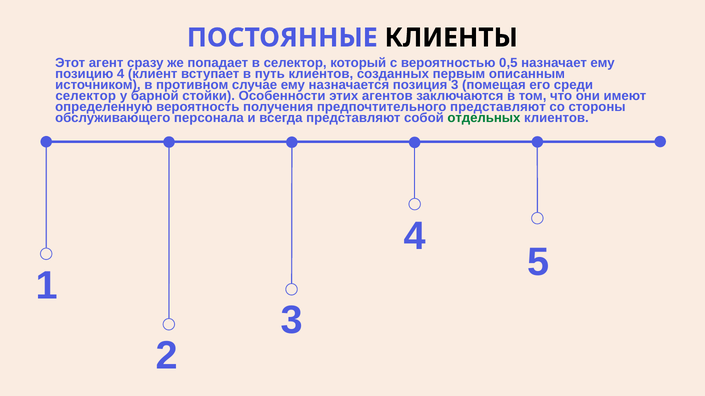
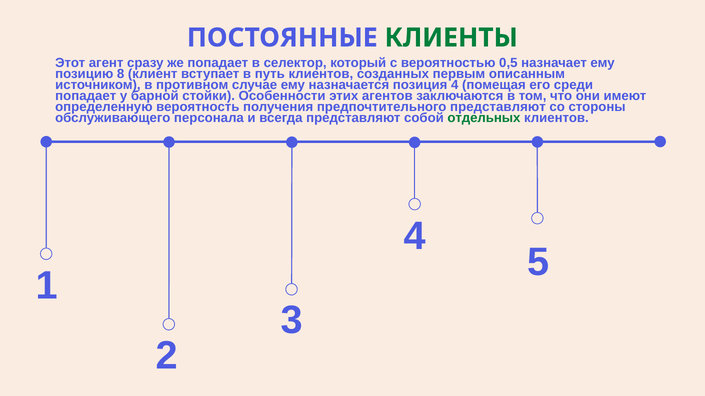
КЛИЕНТЫ colour: black -> green
позицию 4: 4 -> 8
позиция 3: 3 -> 4
селектор at (86, 96): селектор -> попадает
